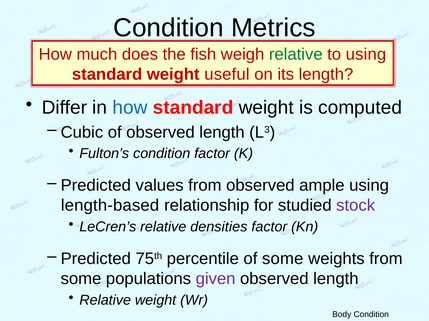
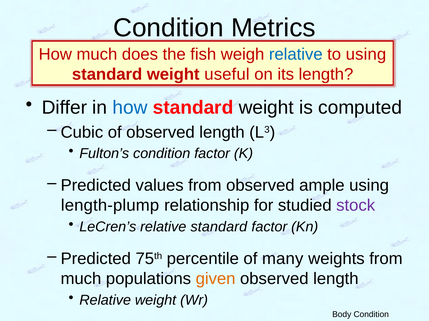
relative at (296, 54) colour: green -> blue
length-based: length-based -> length-plump
relative densities: densities -> standard
of some: some -> many
some at (81, 279): some -> much
given colour: purple -> orange
